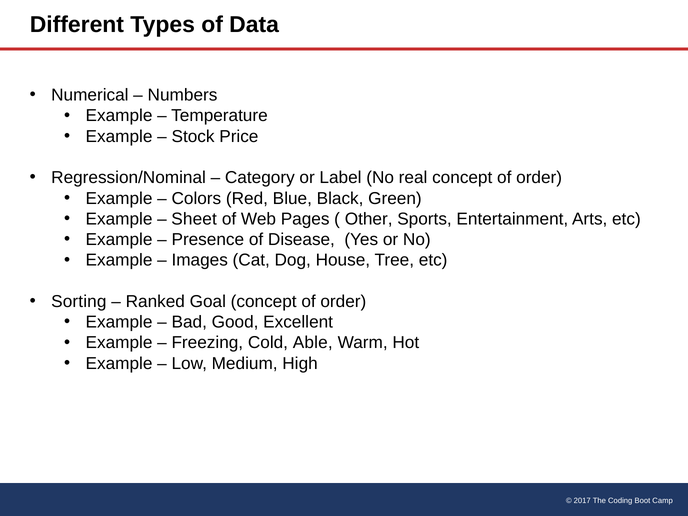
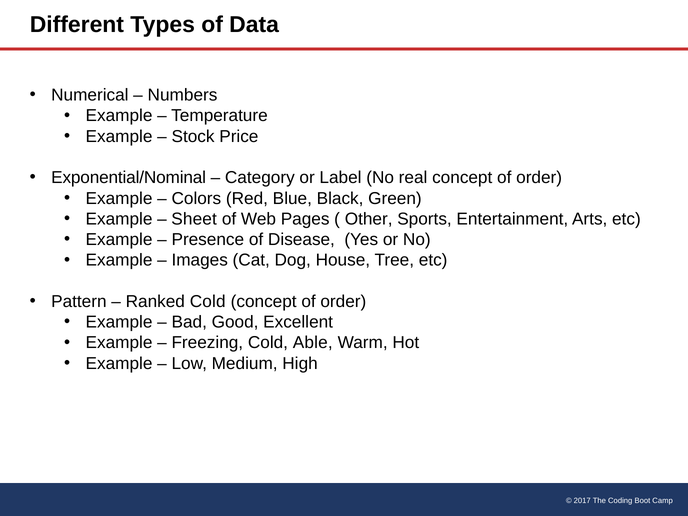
Regression/Nominal: Regression/Nominal -> Exponential/Nominal
Sorting: Sorting -> Pattern
Ranked Goal: Goal -> Cold
